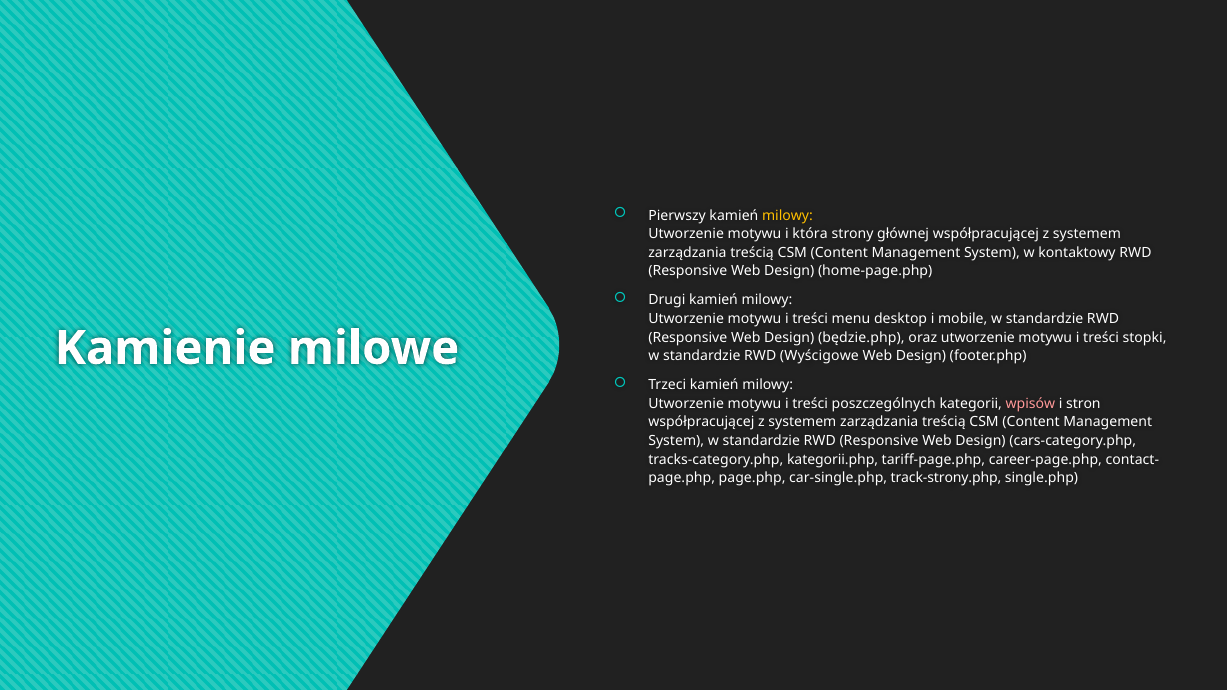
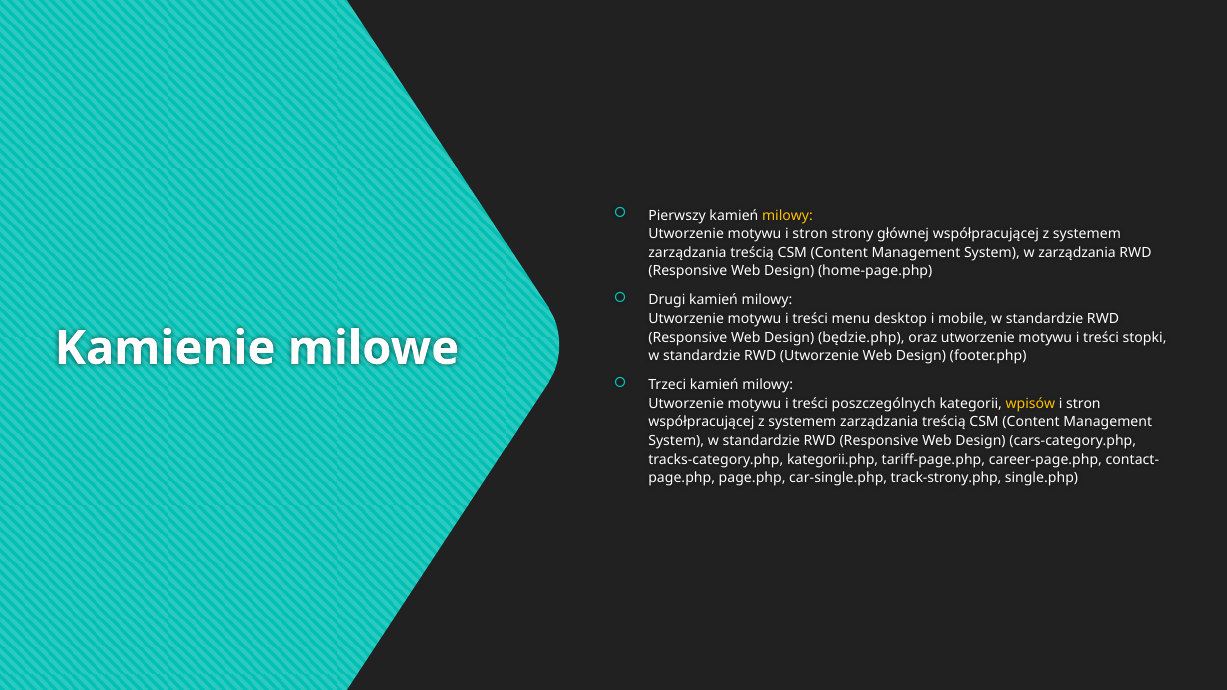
motywu i która: która -> stron
w kontaktowy: kontaktowy -> zarządzania
RWD Wyścigowe: Wyścigowe -> Utworzenie
wpisów colour: pink -> yellow
